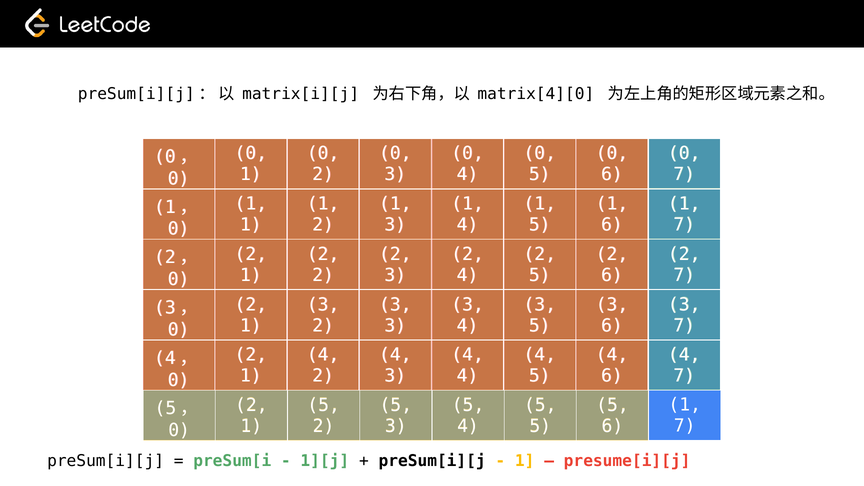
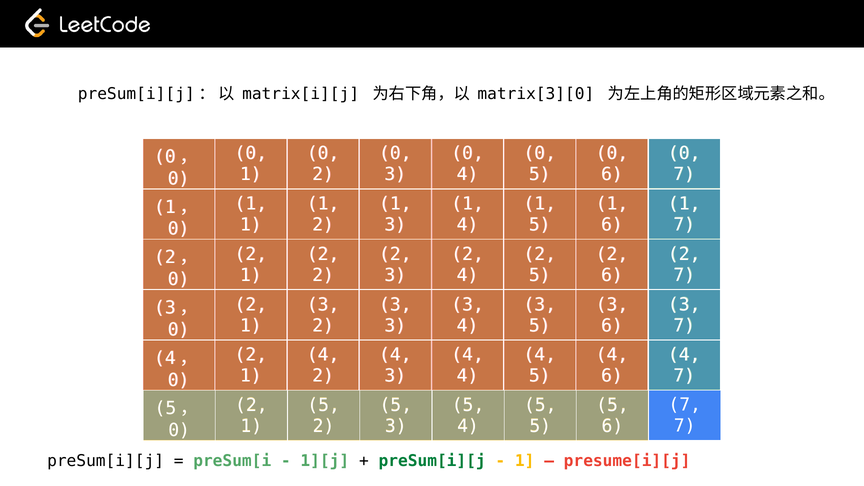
matrix[4][0: matrix[4][0 -> matrix[3][0
1 at (685, 405): 1 -> 7
preSum[i][j at (432, 461) colour: black -> green
